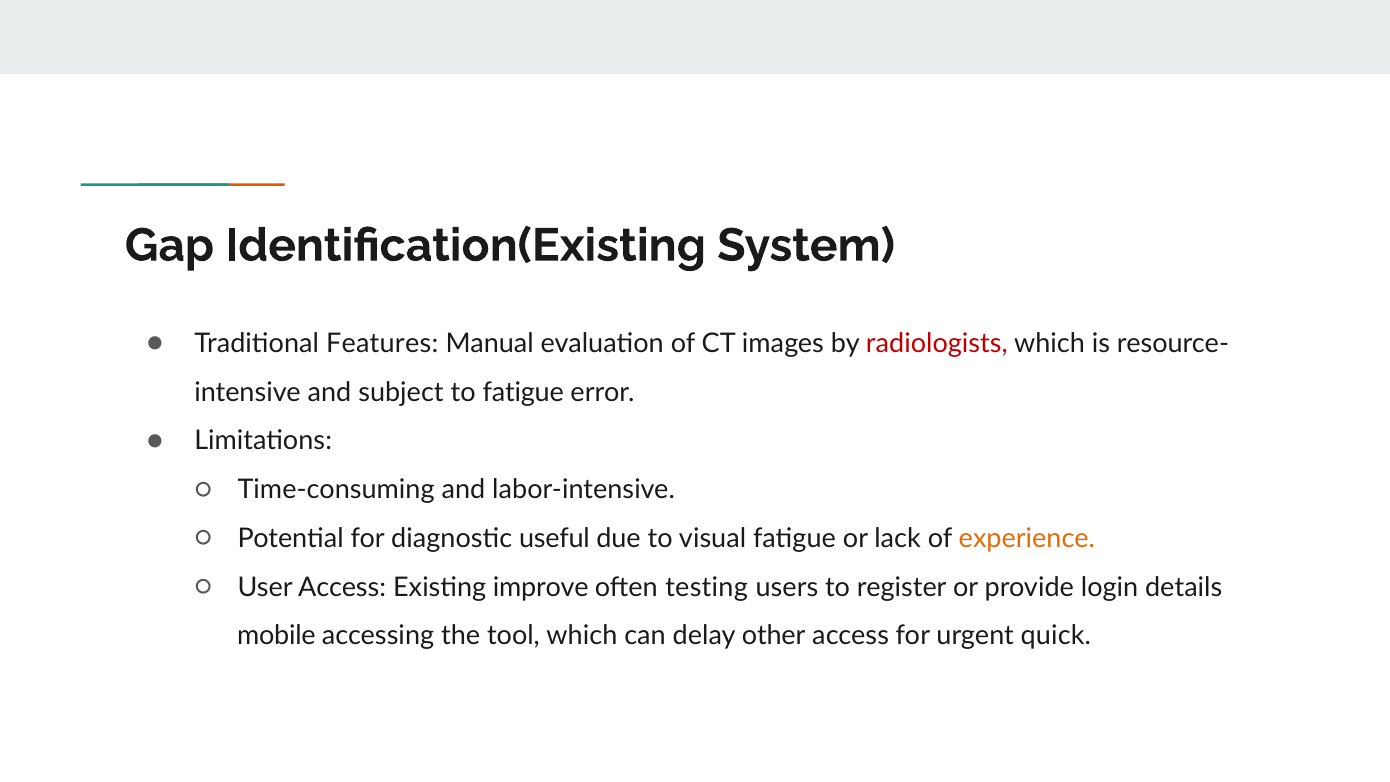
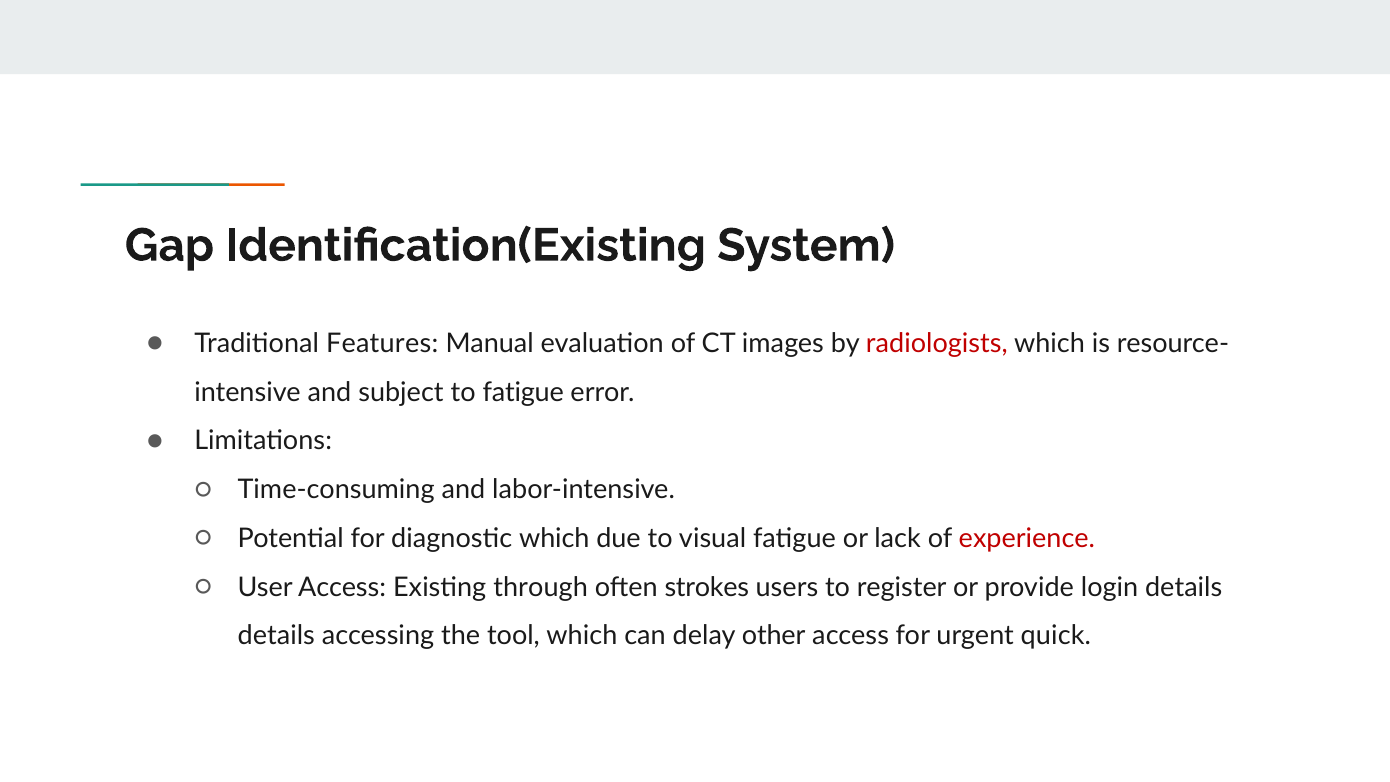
diagnostic useful: useful -> which
experience colour: orange -> red
improve: improve -> through
testing: testing -> strokes
mobile at (276, 636): mobile -> details
